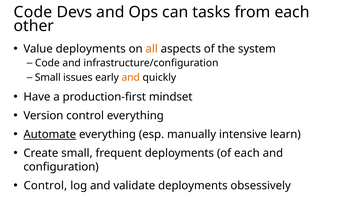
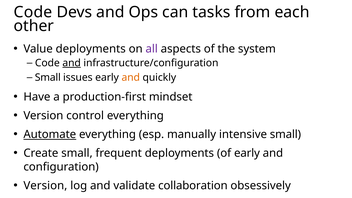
all colour: orange -> purple
and at (72, 63) underline: none -> present
intensive learn: learn -> small
of each: each -> early
Control at (45, 186): Control -> Version
validate deployments: deployments -> collaboration
